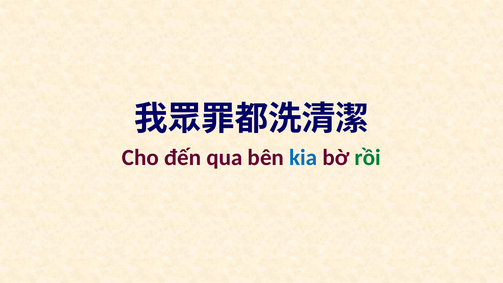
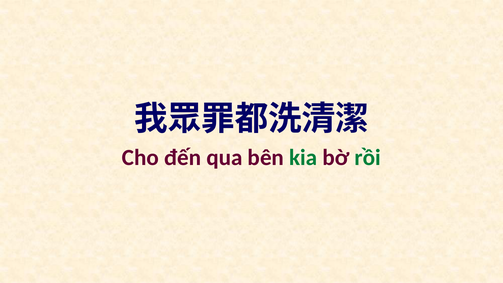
kia colour: blue -> green
